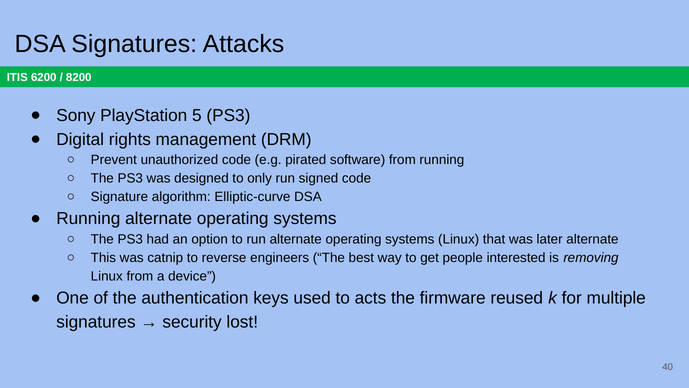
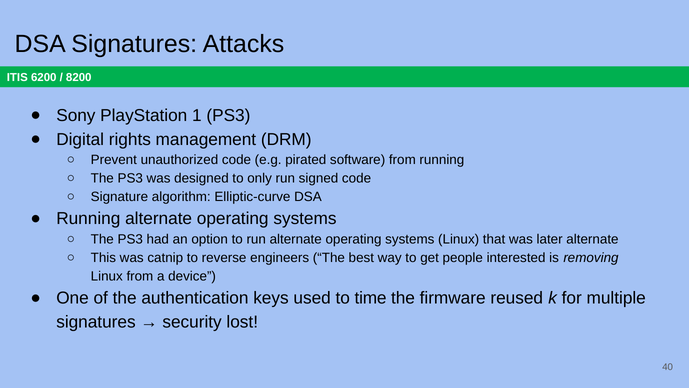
5: 5 -> 1
acts: acts -> time
